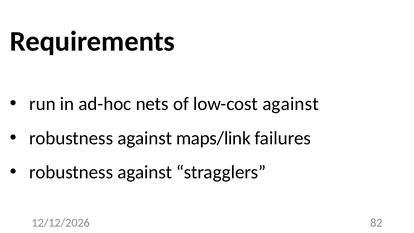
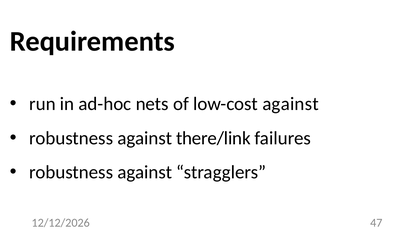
maps/link: maps/link -> there/link
82: 82 -> 47
